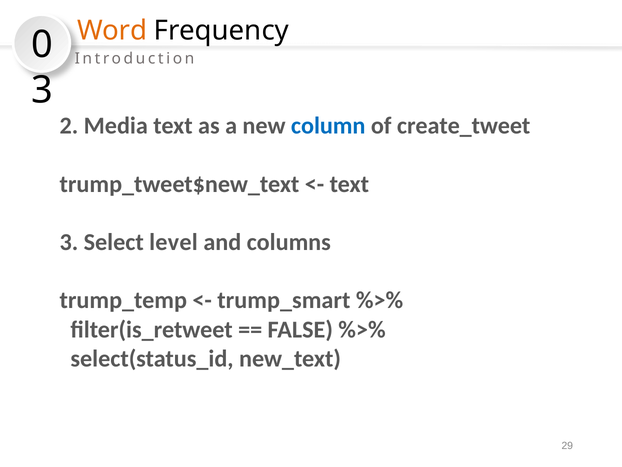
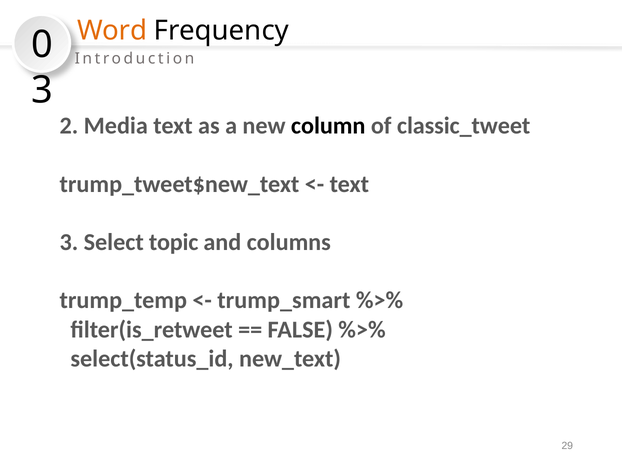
column colour: blue -> black
create_tweet: create_tweet -> classic_tweet
level: level -> topic
